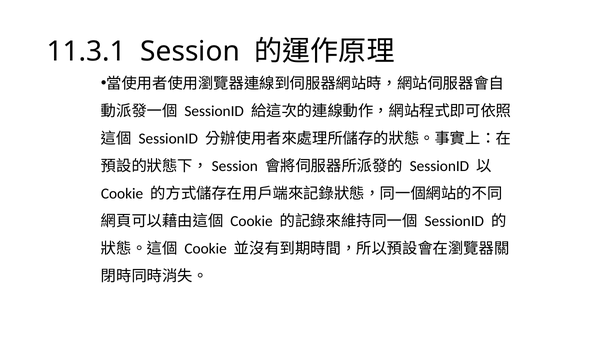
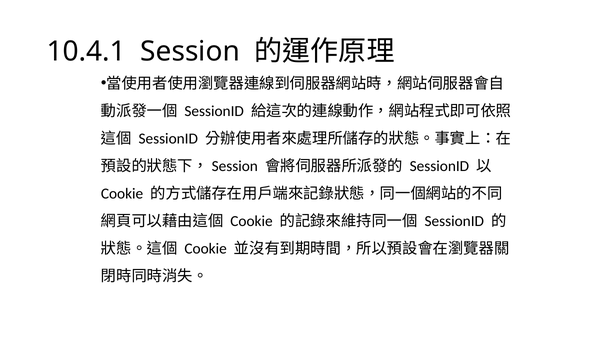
11.3.1: 11.3.1 -> 10.4.1
